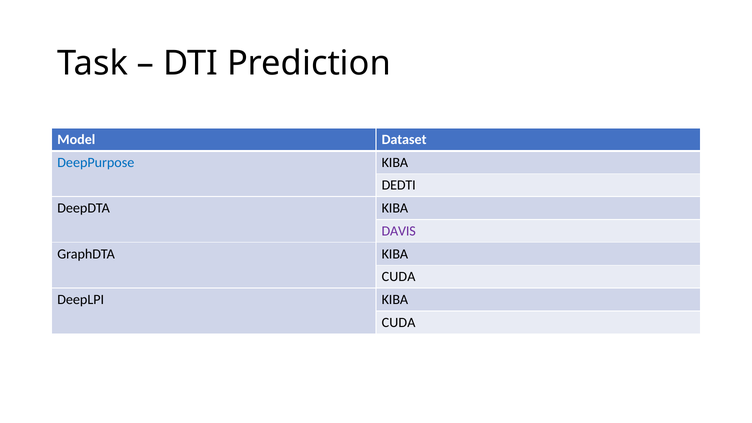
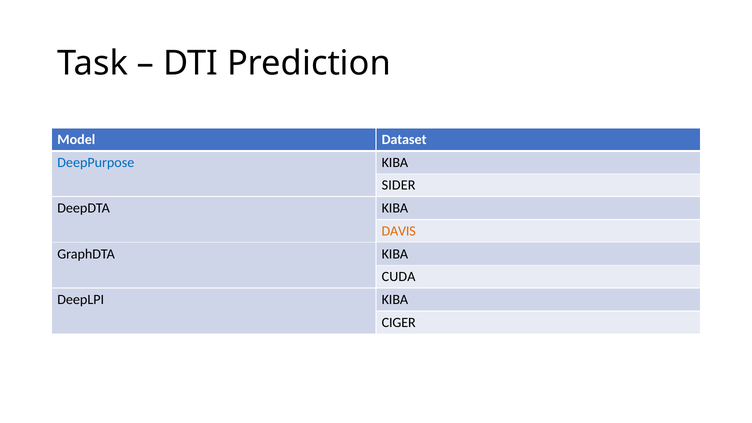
DEDTI: DEDTI -> SIDER
DAVIS colour: purple -> orange
CUDA at (399, 323): CUDA -> CIGER
